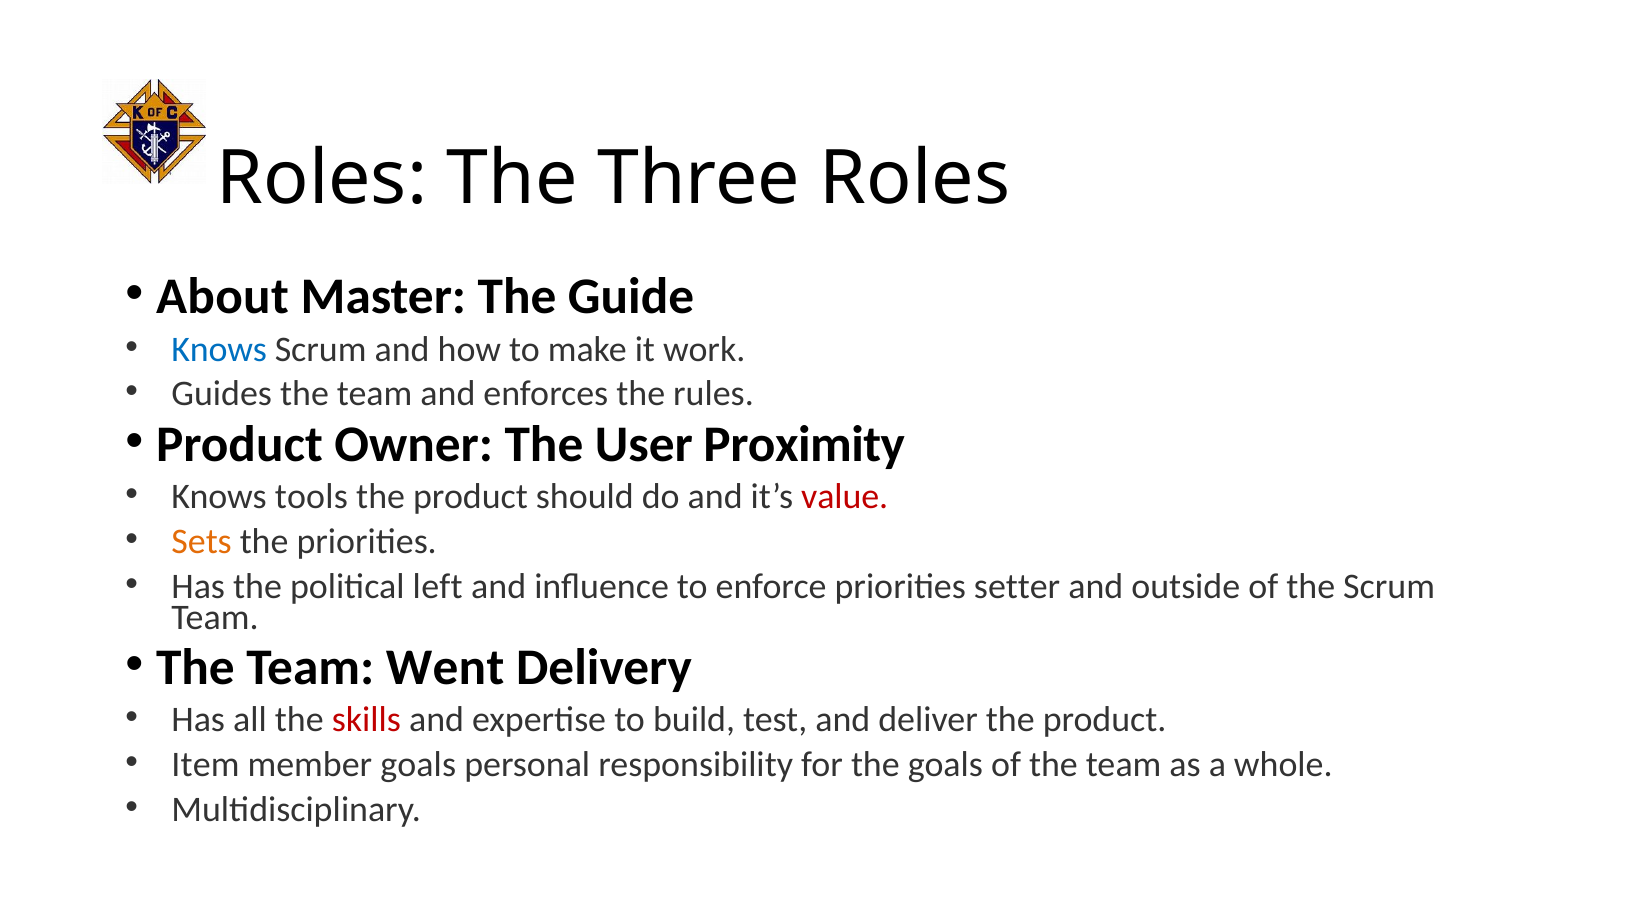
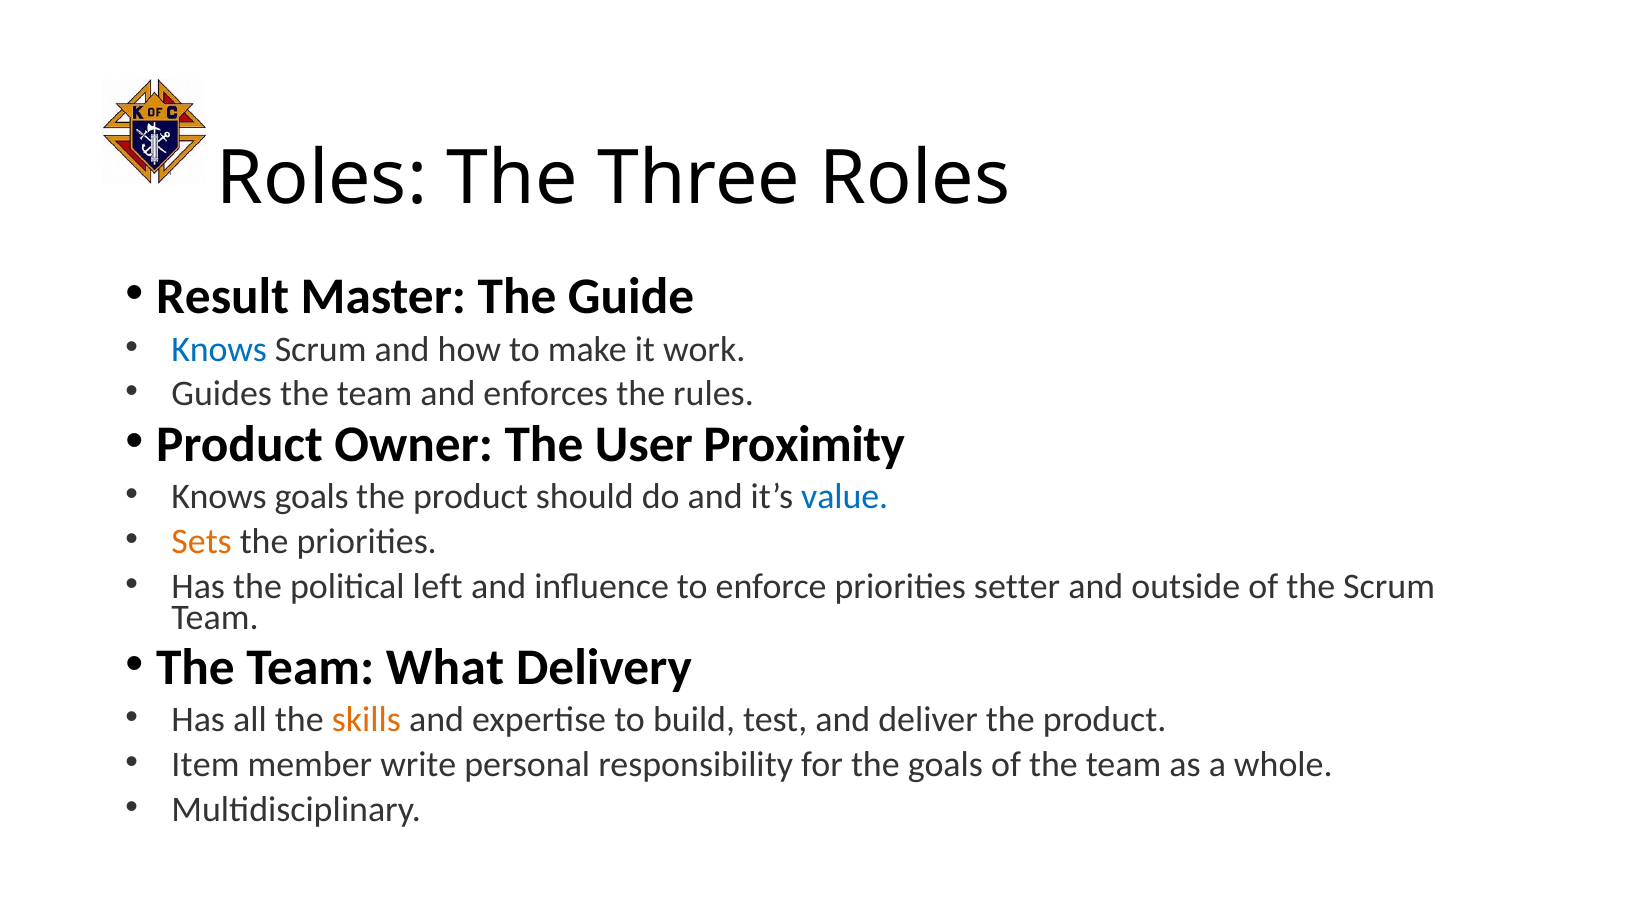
About: About -> Result
Knows tools: tools -> goals
value colour: red -> blue
Went: Went -> What
skills colour: red -> orange
member goals: goals -> write
